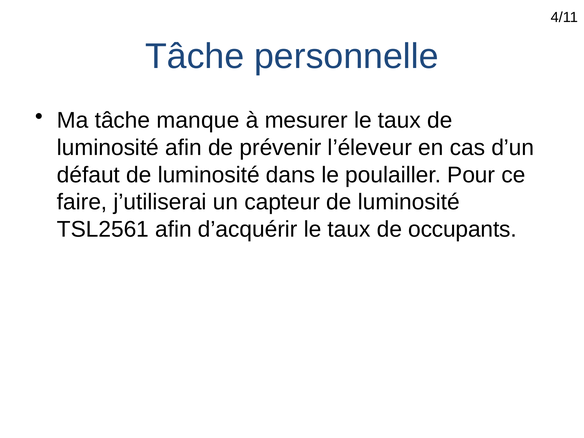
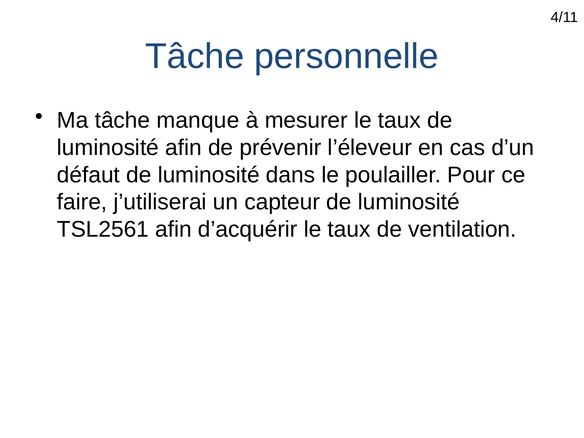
occupants: occupants -> ventilation
